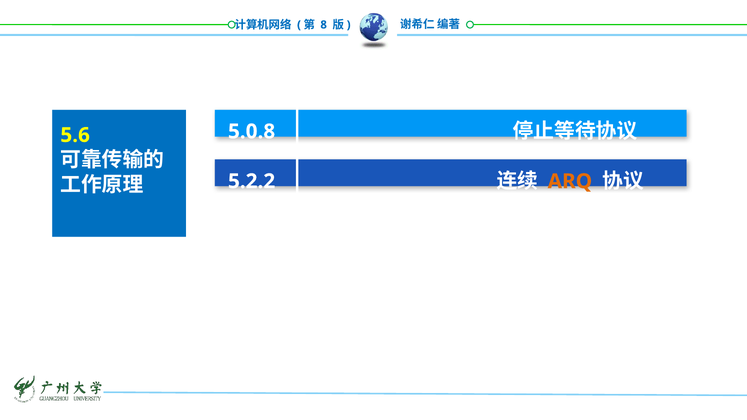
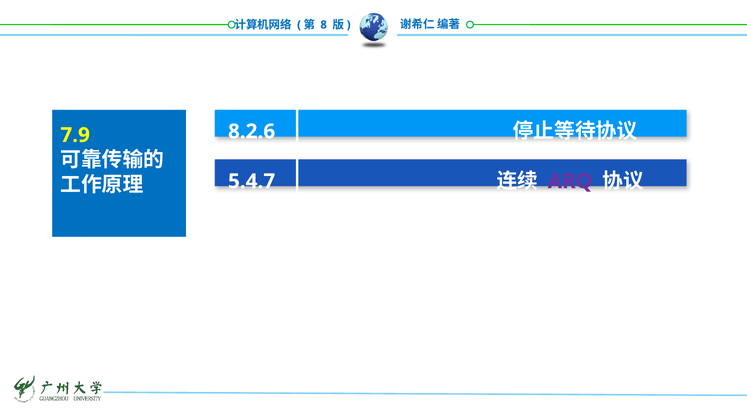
5.0.8: 5.0.8 -> 8.2.6
5.6: 5.6 -> 7.9
5.2.2: 5.2.2 -> 5.4.7
ARQ colour: orange -> purple
